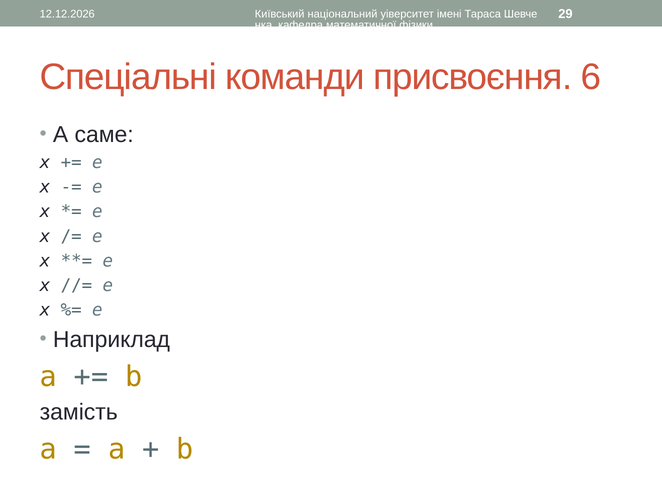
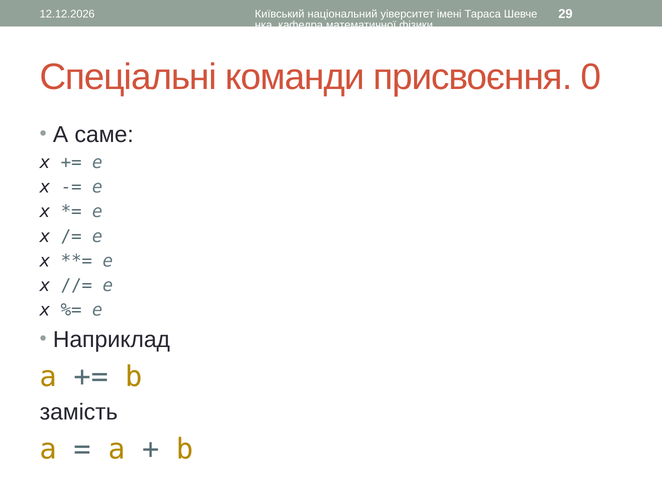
6: 6 -> 0
